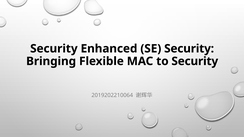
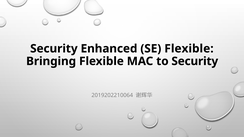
SE Security: Security -> Flexible
